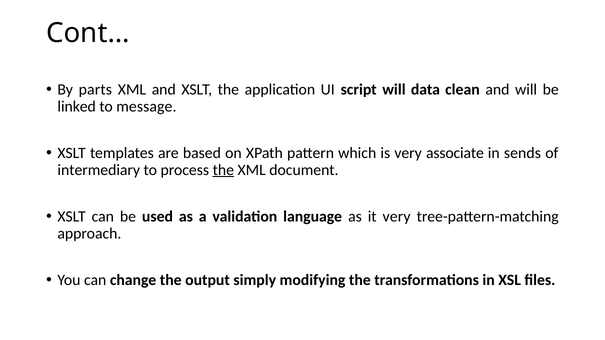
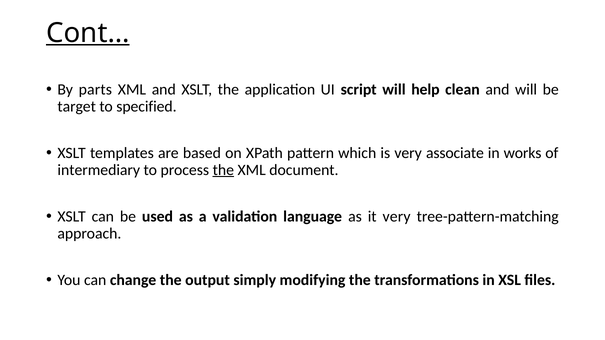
Cont… underline: none -> present
data: data -> help
linked: linked -> target
message: message -> specified
sends: sends -> works
